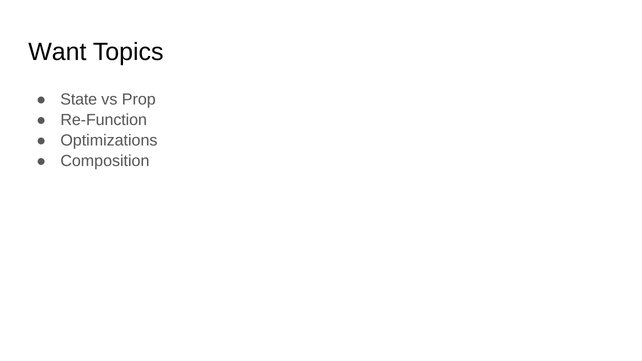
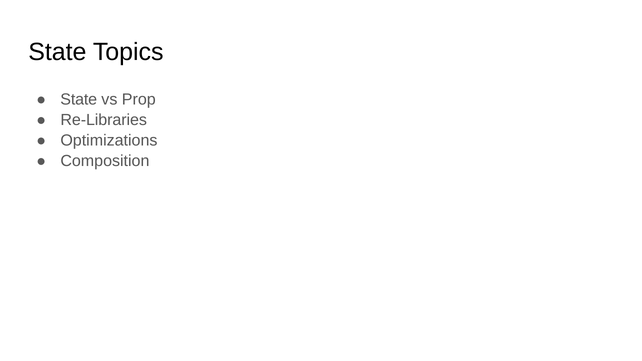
Want at (57, 52): Want -> State
Re-Function: Re-Function -> Re-Libraries
